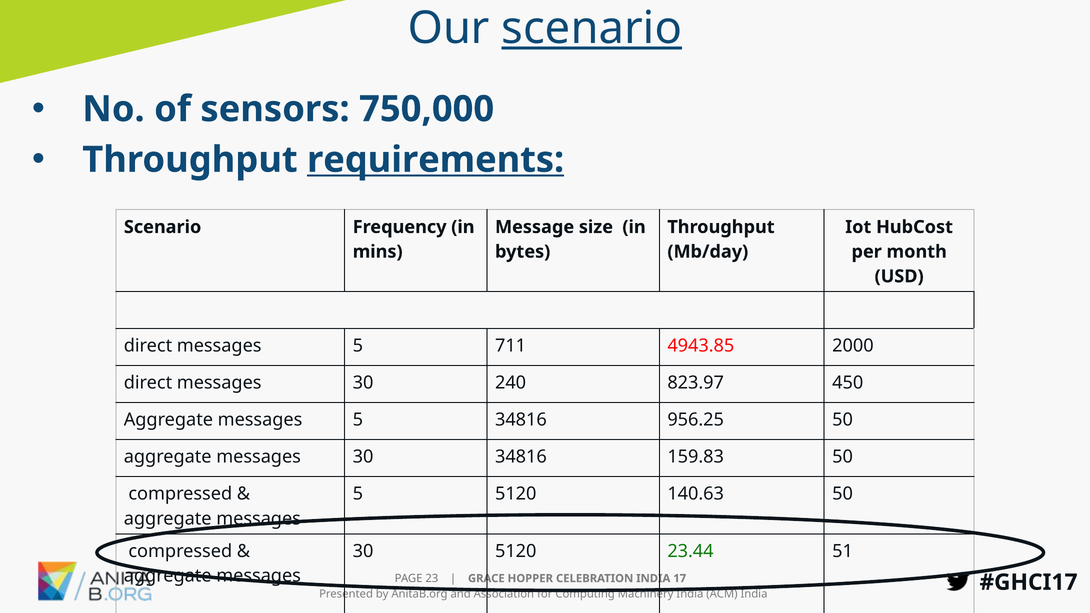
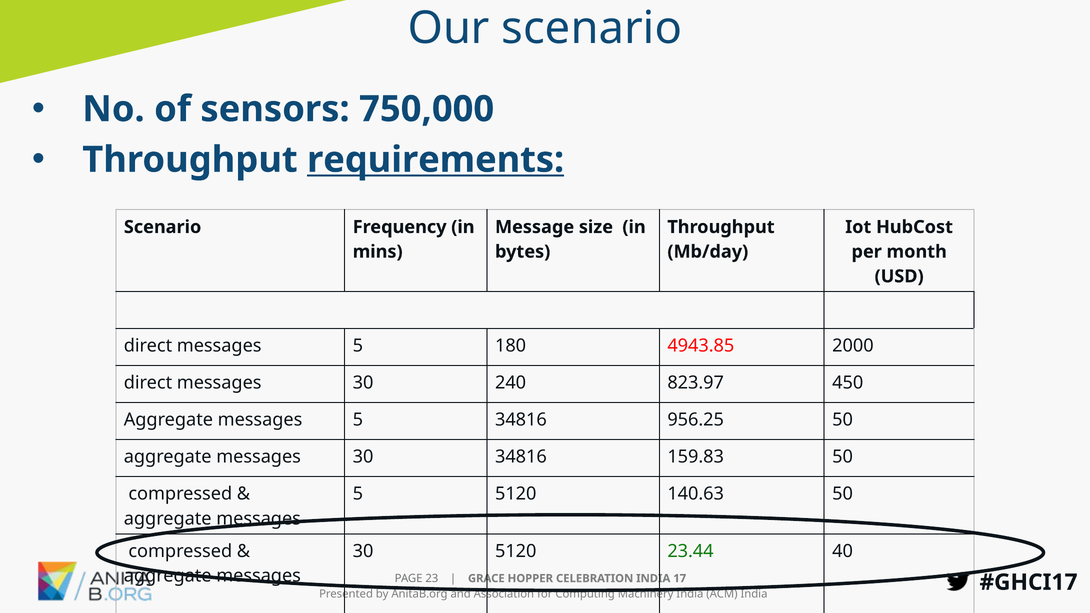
scenario at (592, 28) underline: present -> none
711: 711 -> 180
51: 51 -> 40
